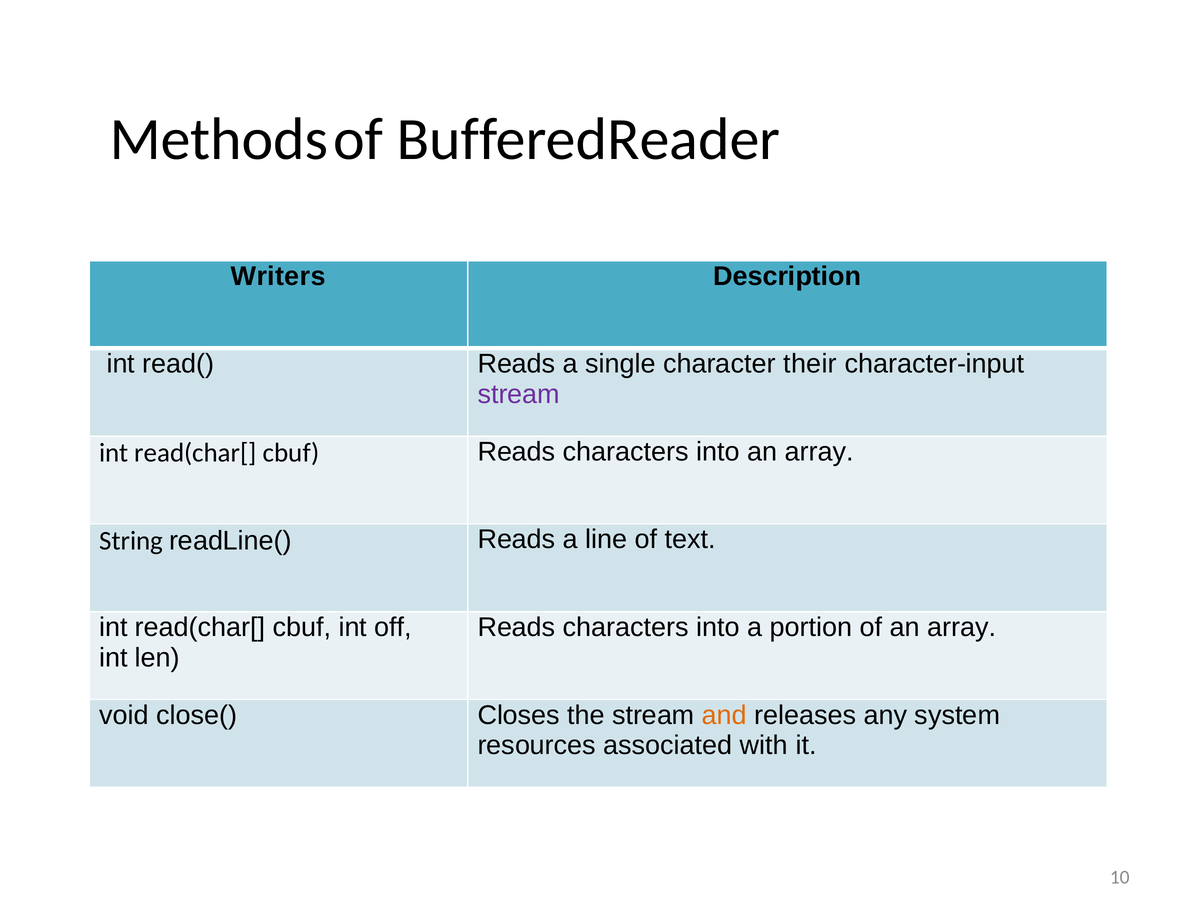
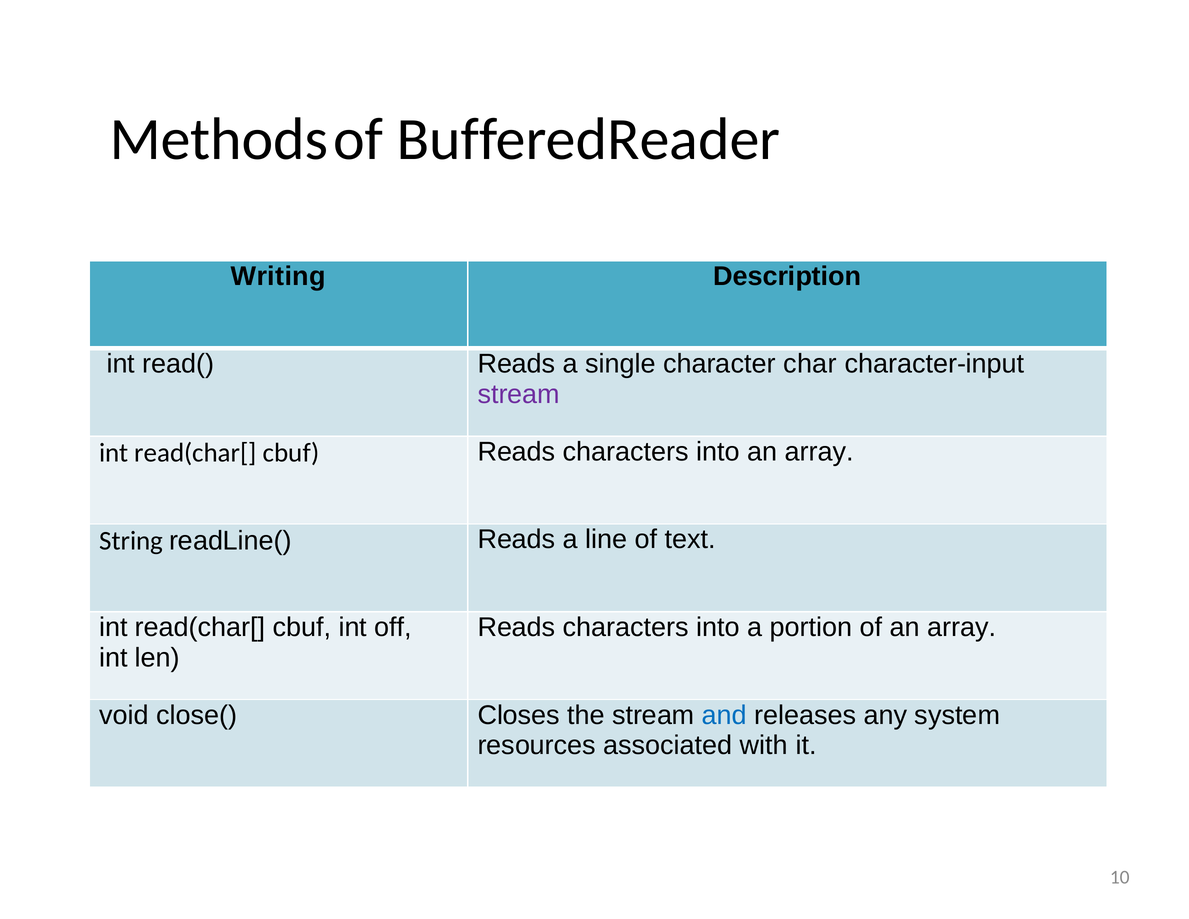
Writers: Writers -> Writing
their: their -> char
and colour: orange -> blue
